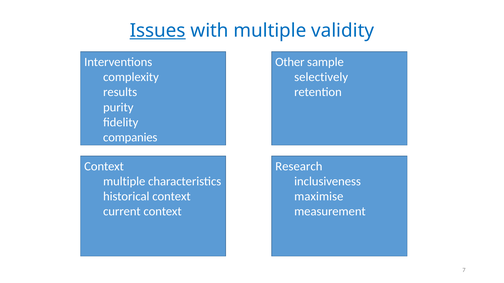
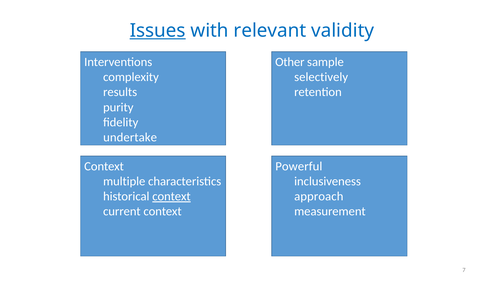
with multiple: multiple -> relevant
companies: companies -> undertake
Research: Research -> Powerful
context at (171, 197) underline: none -> present
maximise: maximise -> approach
